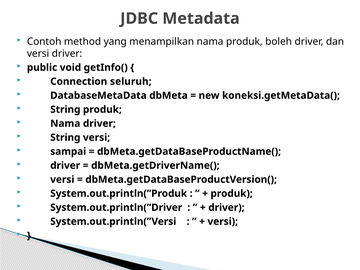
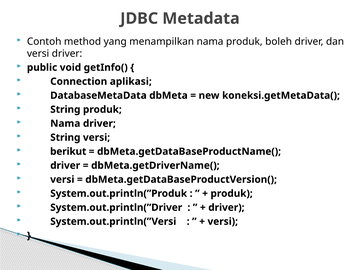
seluruh: seluruh -> aplikasi
sampai: sampai -> berikut
